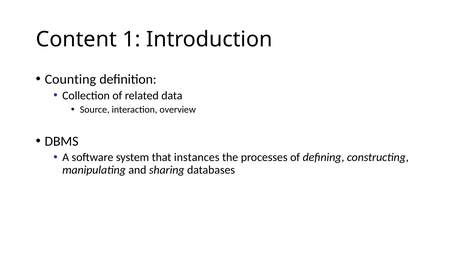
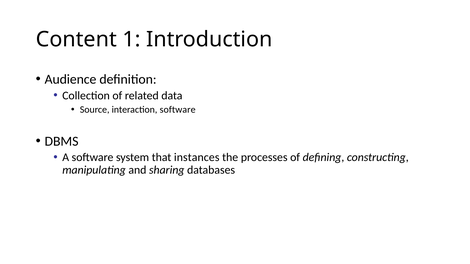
Counting: Counting -> Audience
interaction overview: overview -> software
